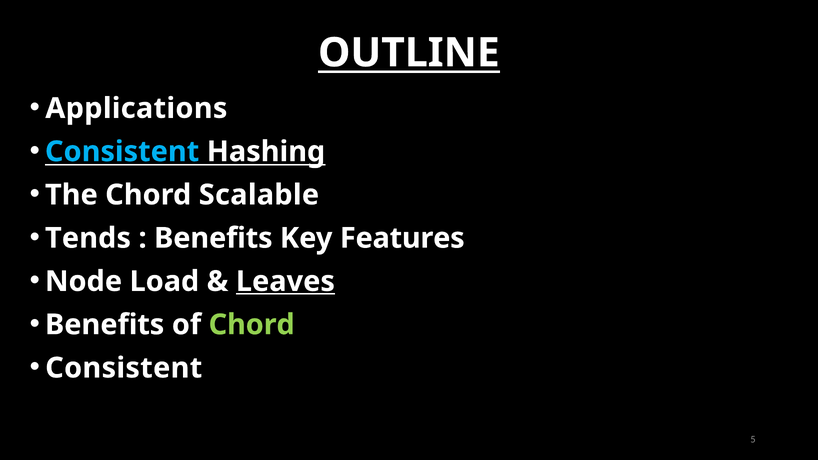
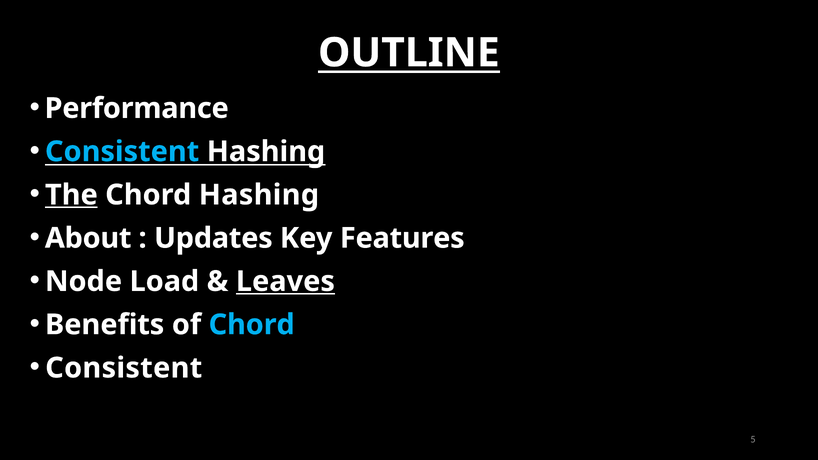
Applications: Applications -> Performance
The underline: none -> present
Chord Scalable: Scalable -> Hashing
Tends: Tends -> About
Benefits at (213, 238): Benefits -> Updates
Chord at (252, 325) colour: light green -> light blue
